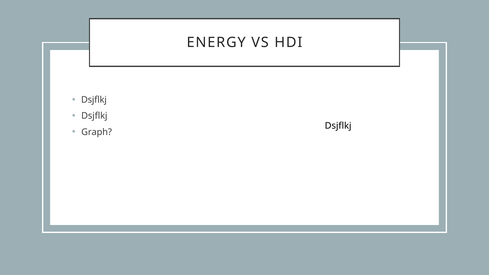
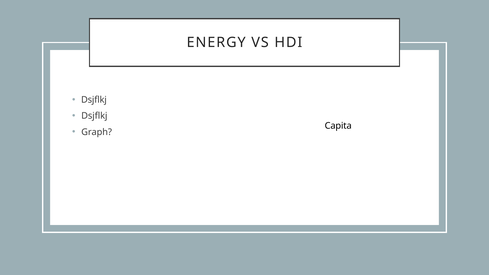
Dsjflkj at (338, 126): Dsjflkj -> Capita
